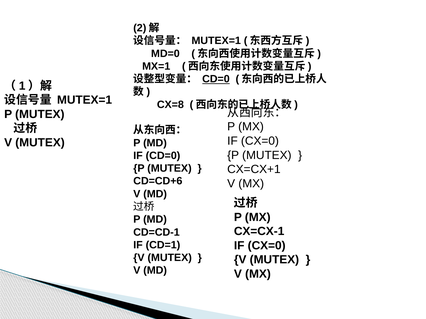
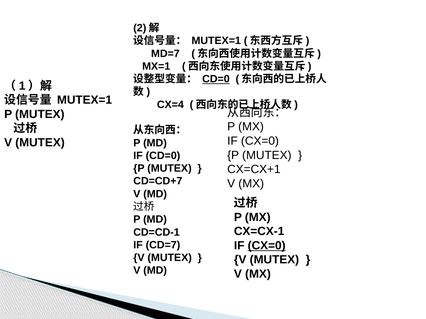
MD=0: MD=0 -> MD=7
CX=8: CX=8 -> CX=4
CD=CD+6: CD=CD+6 -> CD=CD+7
CD=1: CD=1 -> CD=7
CX=0 at (267, 246) underline: none -> present
